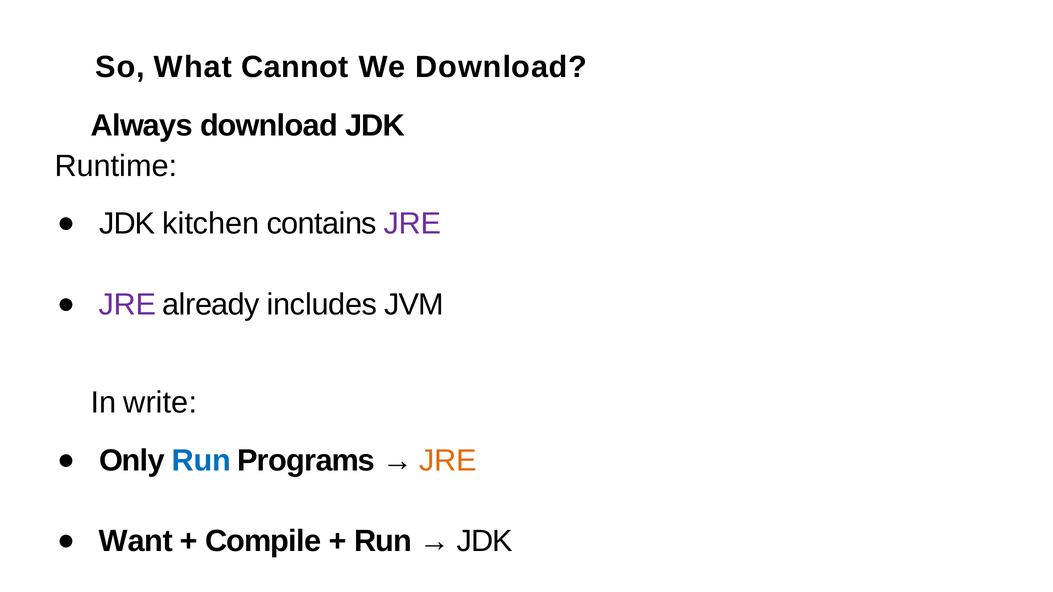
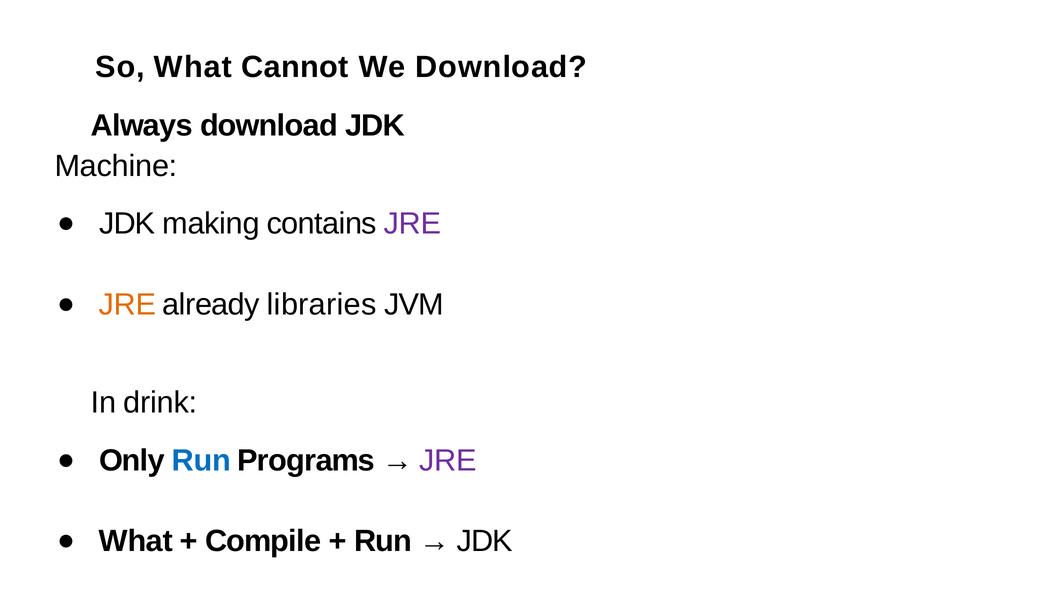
Runtime: Runtime -> Machine
kitchen: kitchen -> making
JRE at (127, 305) colour: purple -> orange
includes: includes -> libraries
write: write -> drink
JRE at (448, 461) colour: orange -> purple
Want at (136, 542): Want -> What
